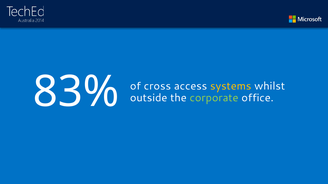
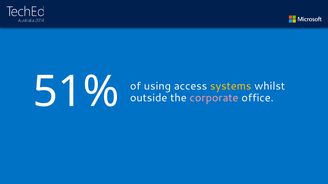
83%: 83% -> 51%
cross: cross -> using
corporate colour: light green -> pink
